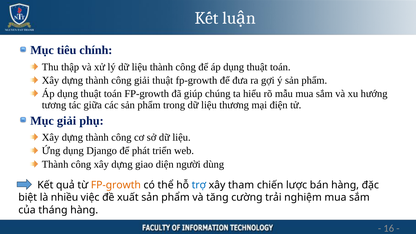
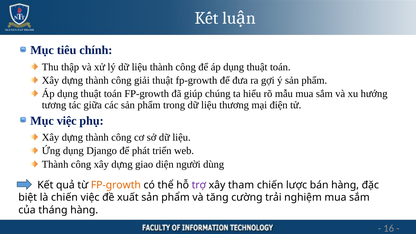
Mục giải: giải -> việc
trợ colour: blue -> purple
là nhiều: nhiều -> chiến
